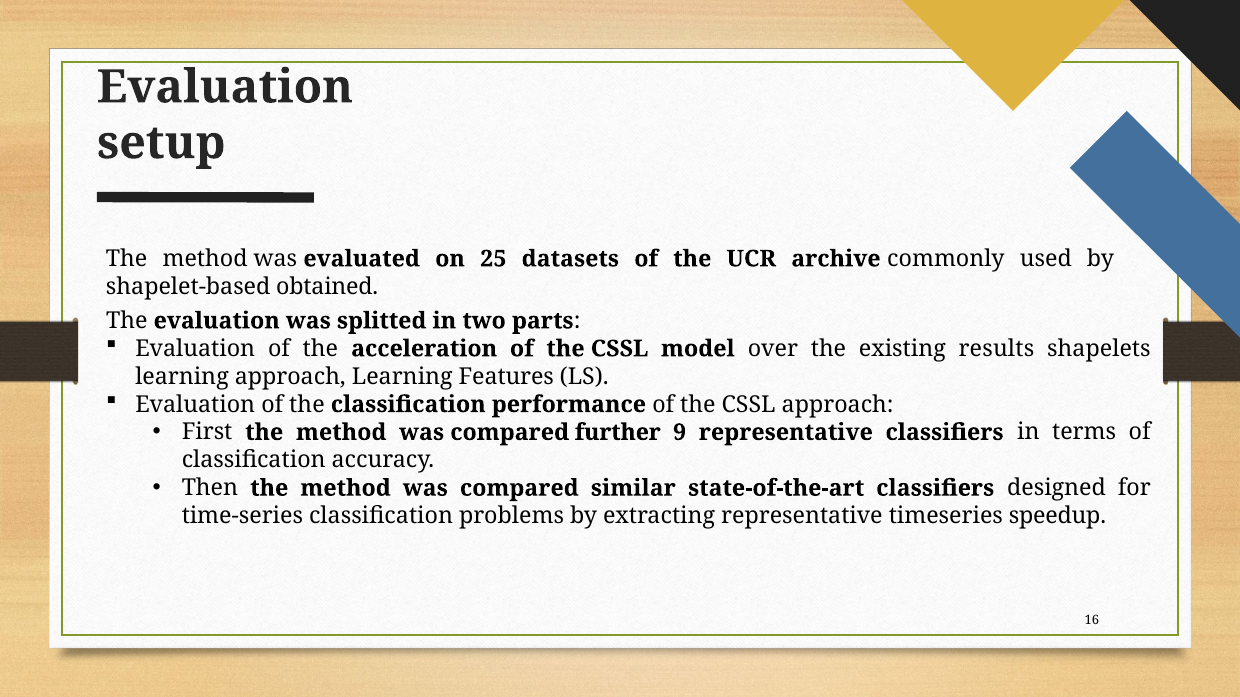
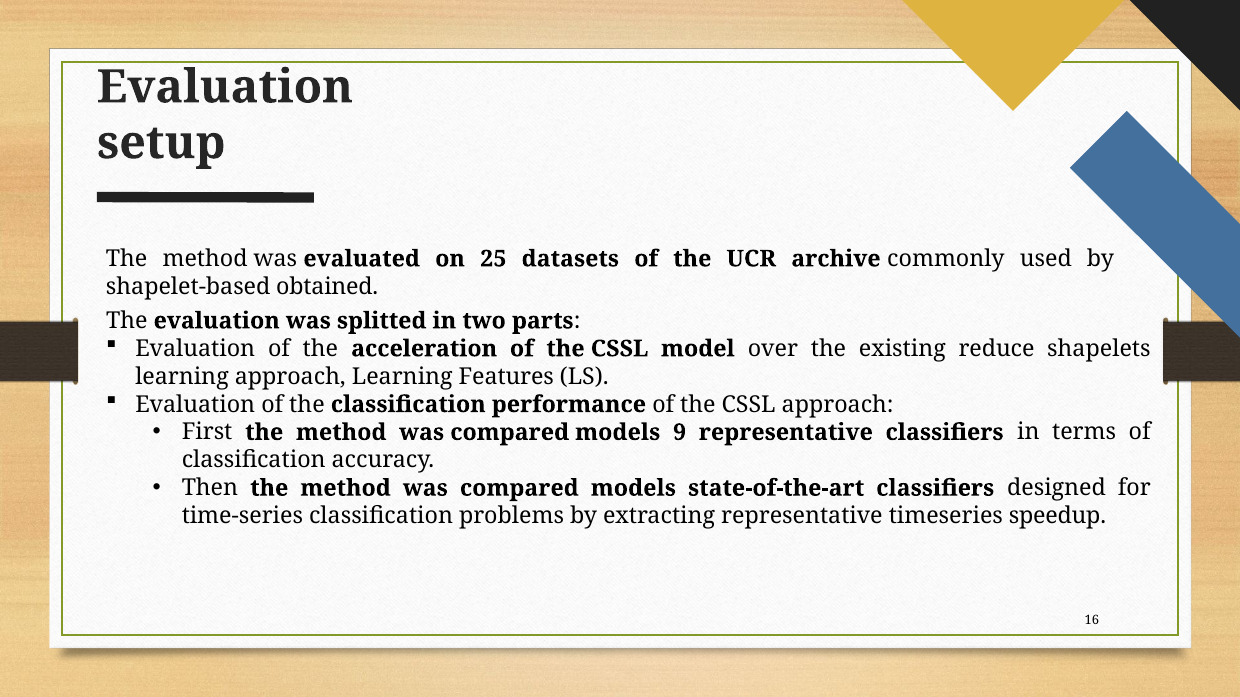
results: results -> reduce
further at (618, 433): further -> models
similar at (633, 488): similar -> models
